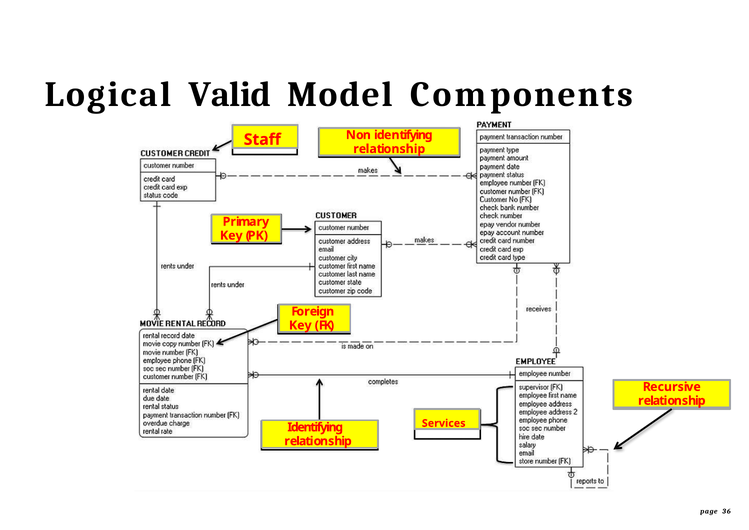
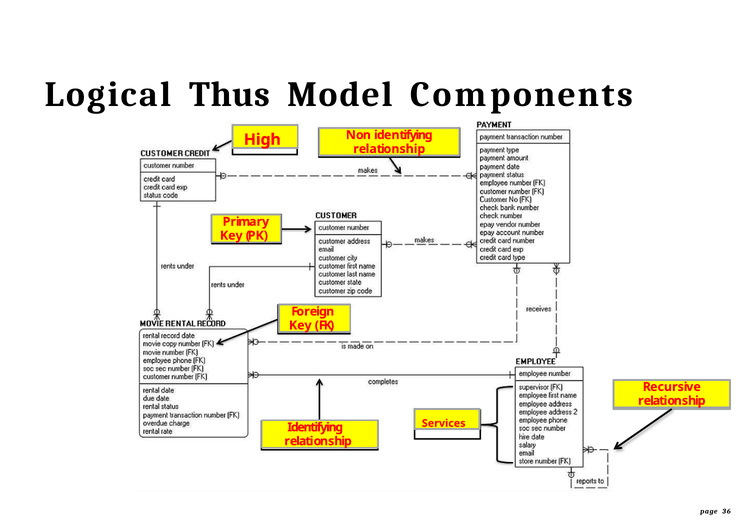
Valid: Valid -> Thus
Staff: Staff -> High
